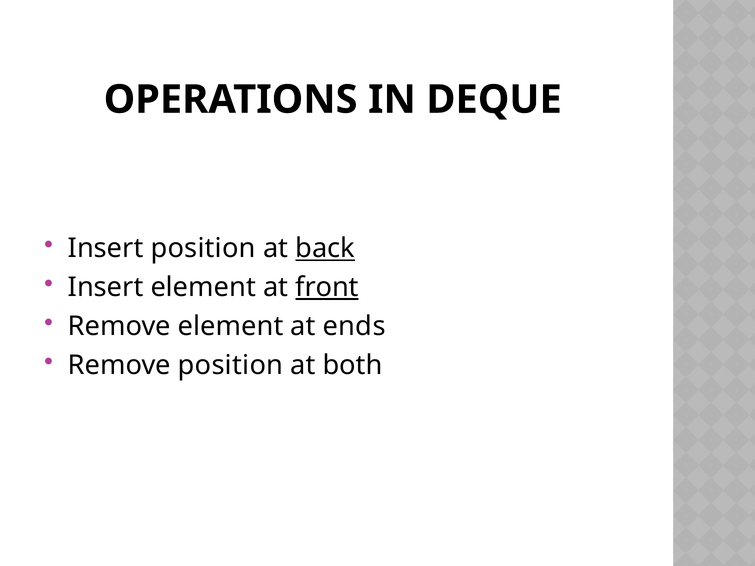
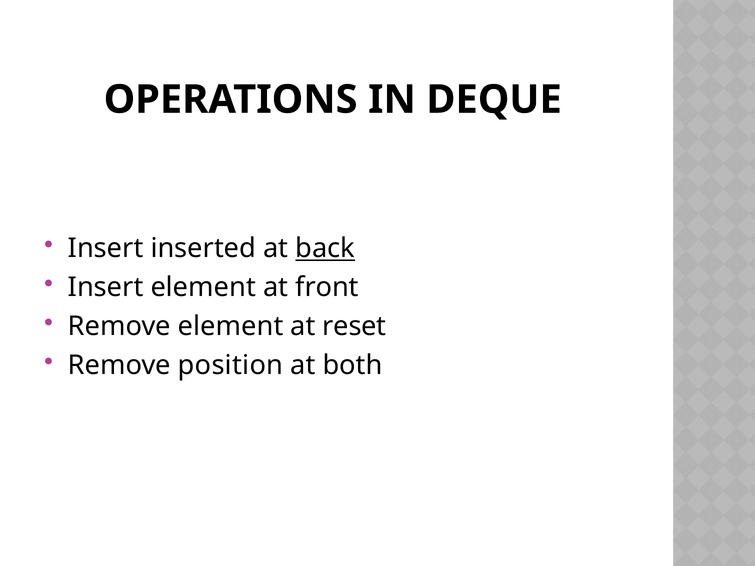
Insert position: position -> inserted
front underline: present -> none
ends: ends -> reset
